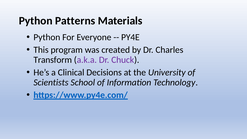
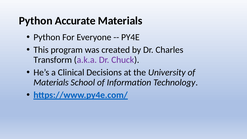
Patterns: Patterns -> Accurate
Scientists at (51, 82): Scientists -> Materials
